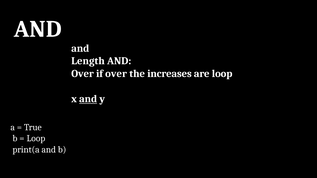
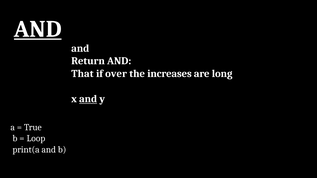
AND at (38, 29) underline: none -> present
Length: Length -> Return
Over at (83, 74): Over -> That
are loop: loop -> long
